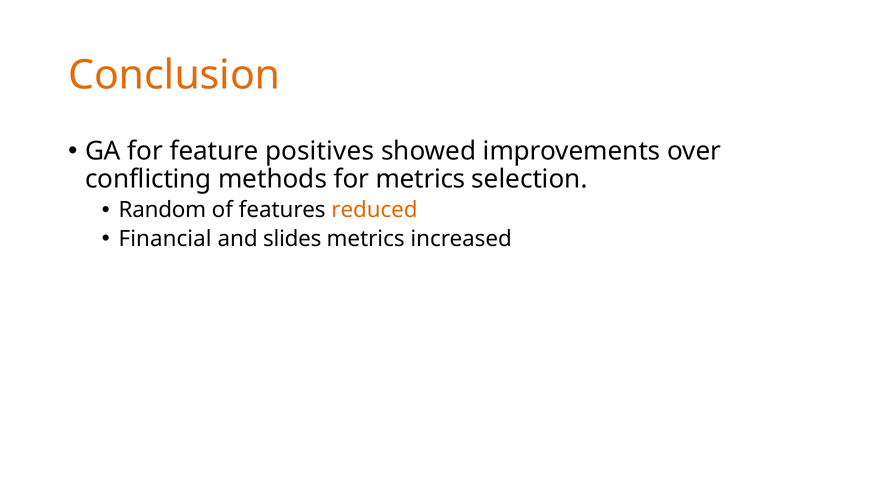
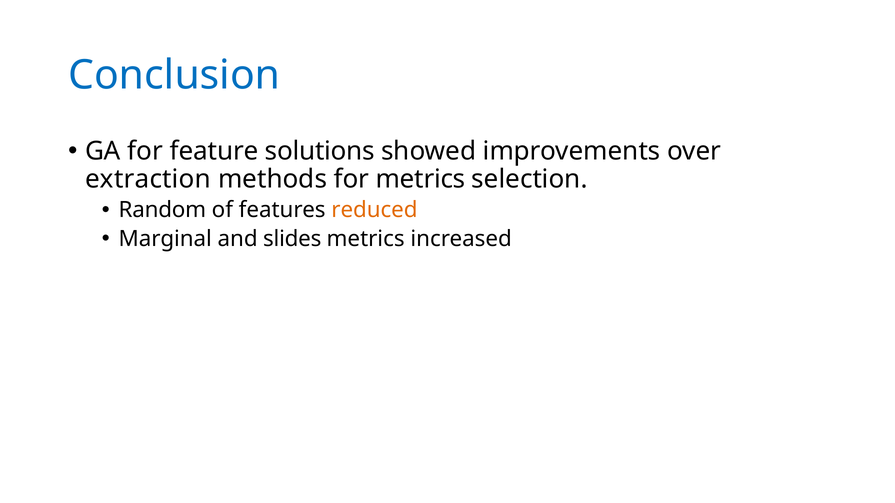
Conclusion colour: orange -> blue
positives: positives -> solutions
conflicting: conflicting -> extraction
Financial: Financial -> Marginal
